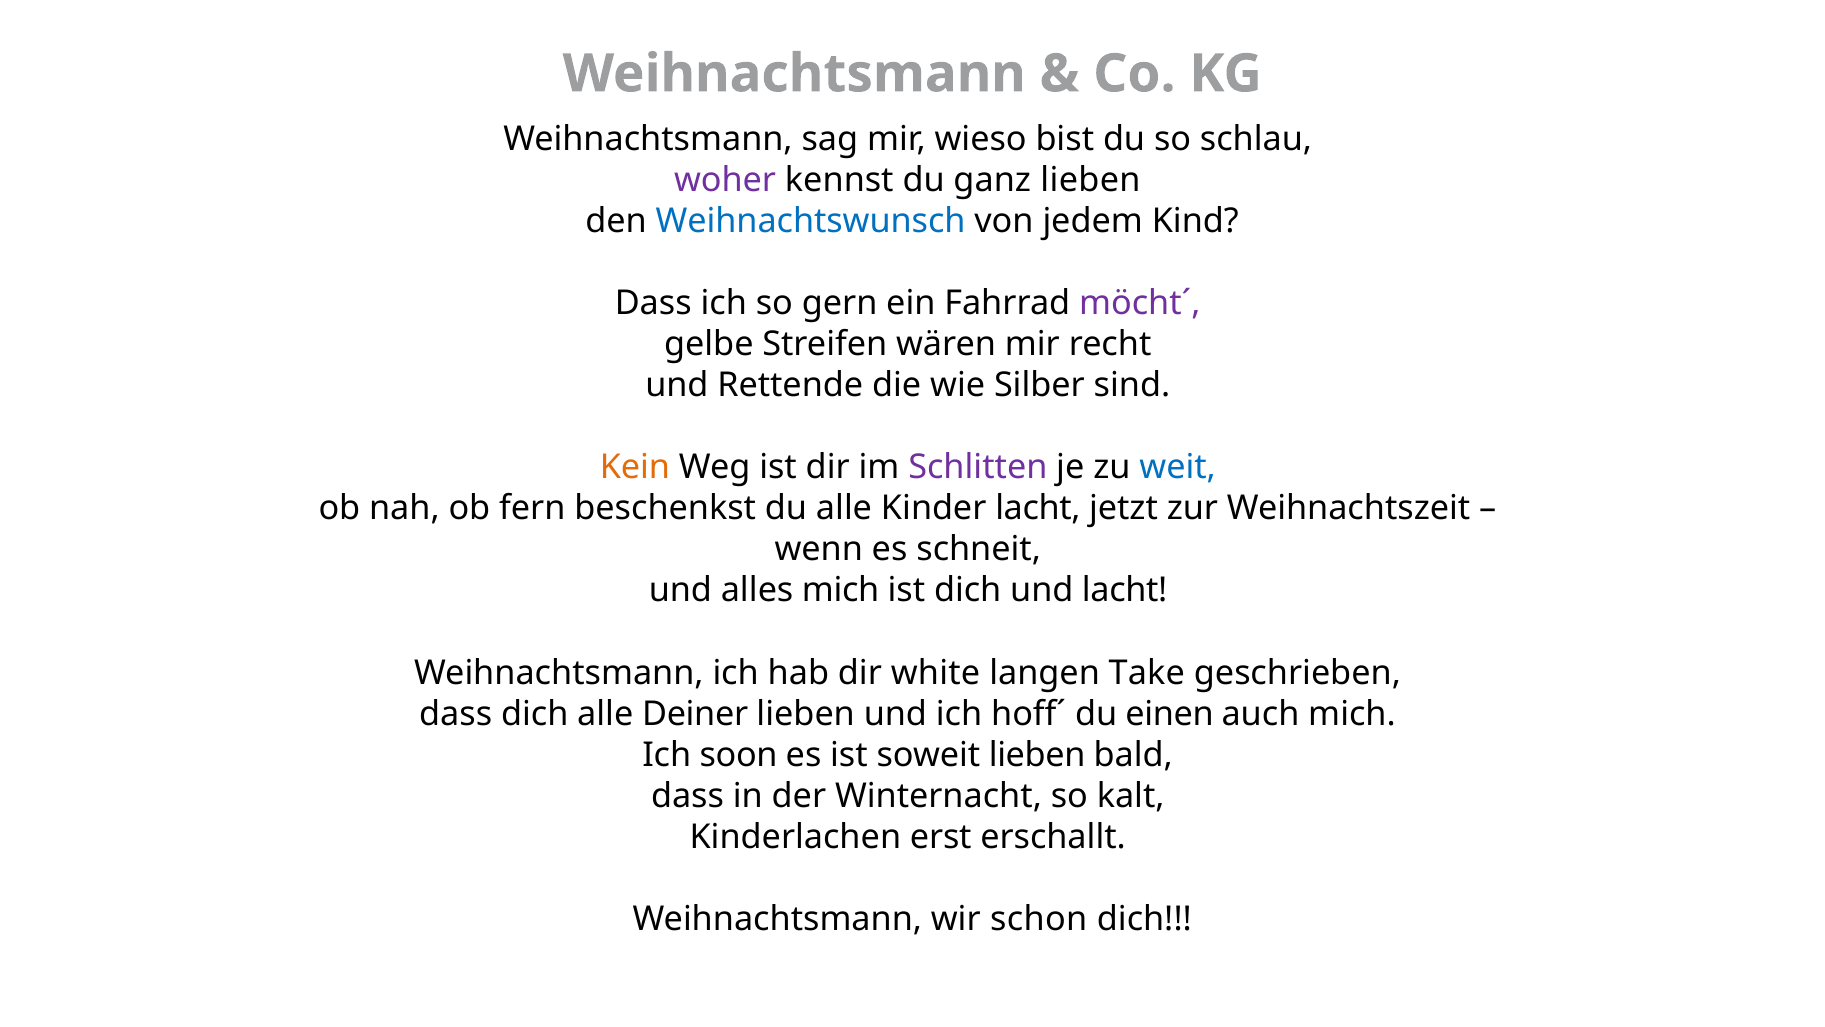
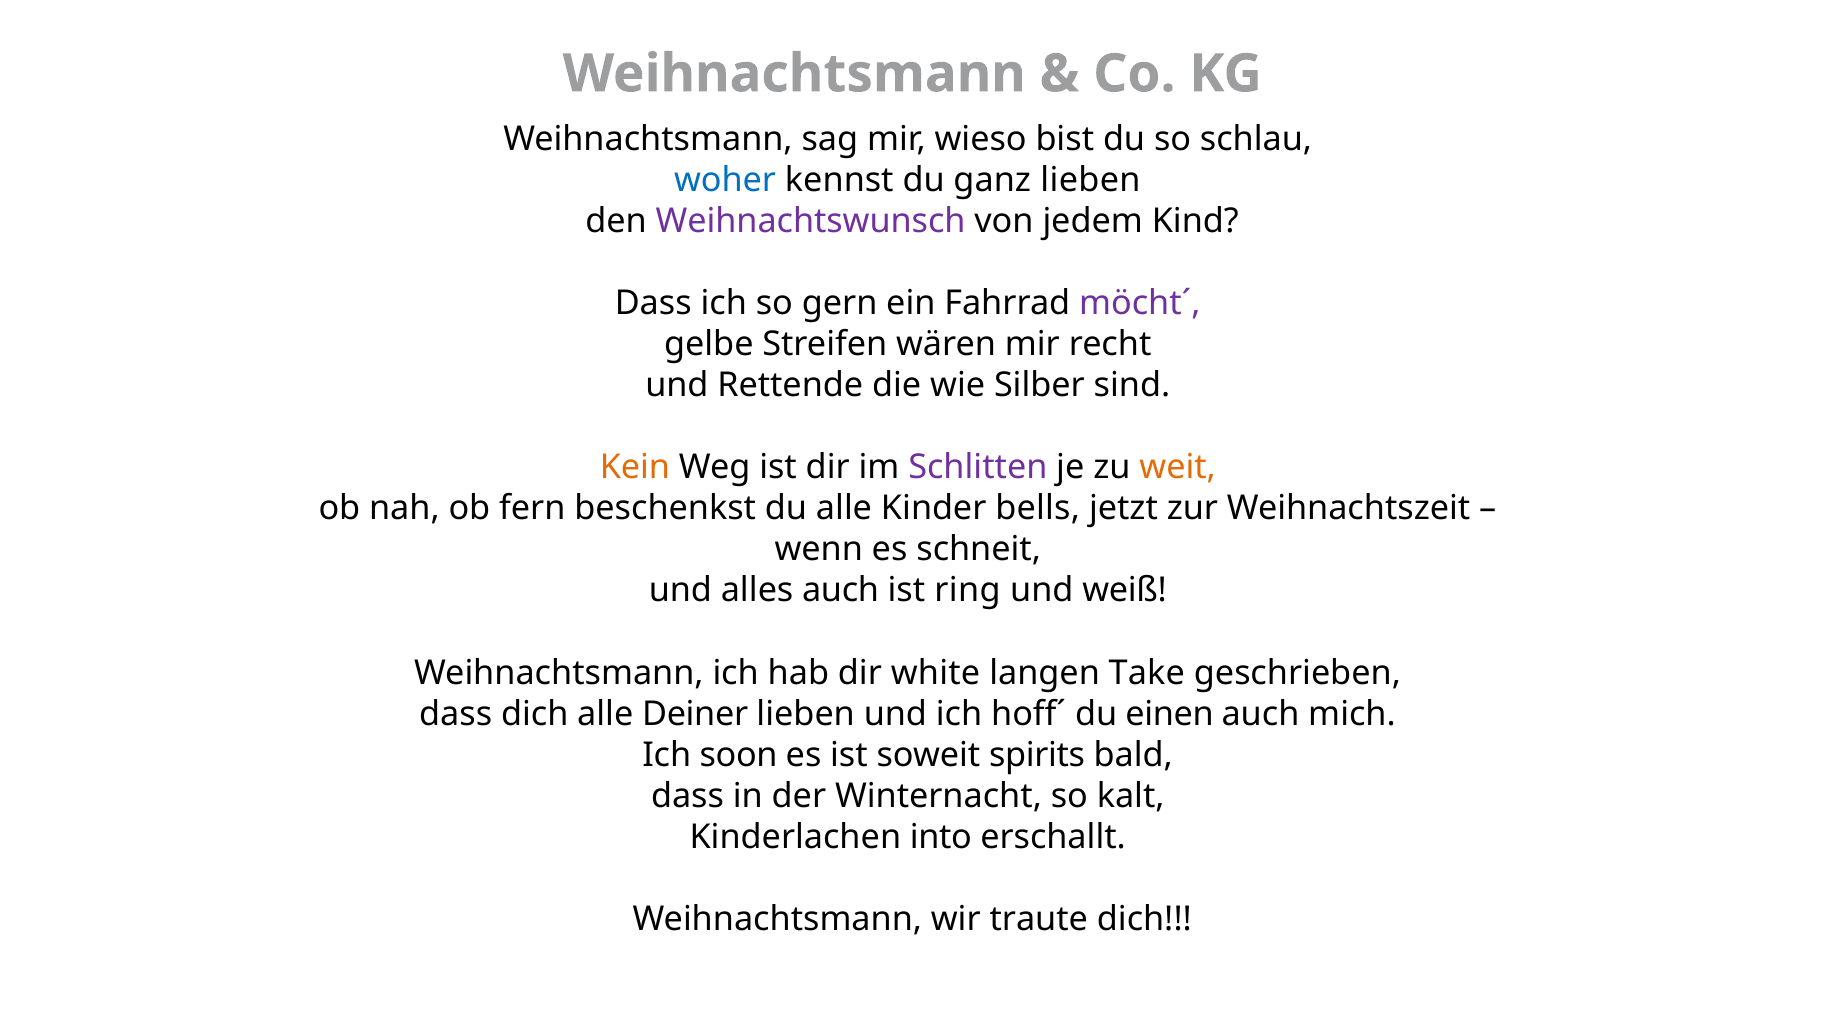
woher colour: purple -> blue
Weihnachtswunsch colour: blue -> purple
weit colour: blue -> orange
Kinder lacht: lacht -> bells
alles mich: mich -> auch
ist dich: dich -> ring
und lacht: lacht -> weiß
soweit lieben: lieben -> spirits
erst: erst -> into
schon: schon -> traute
